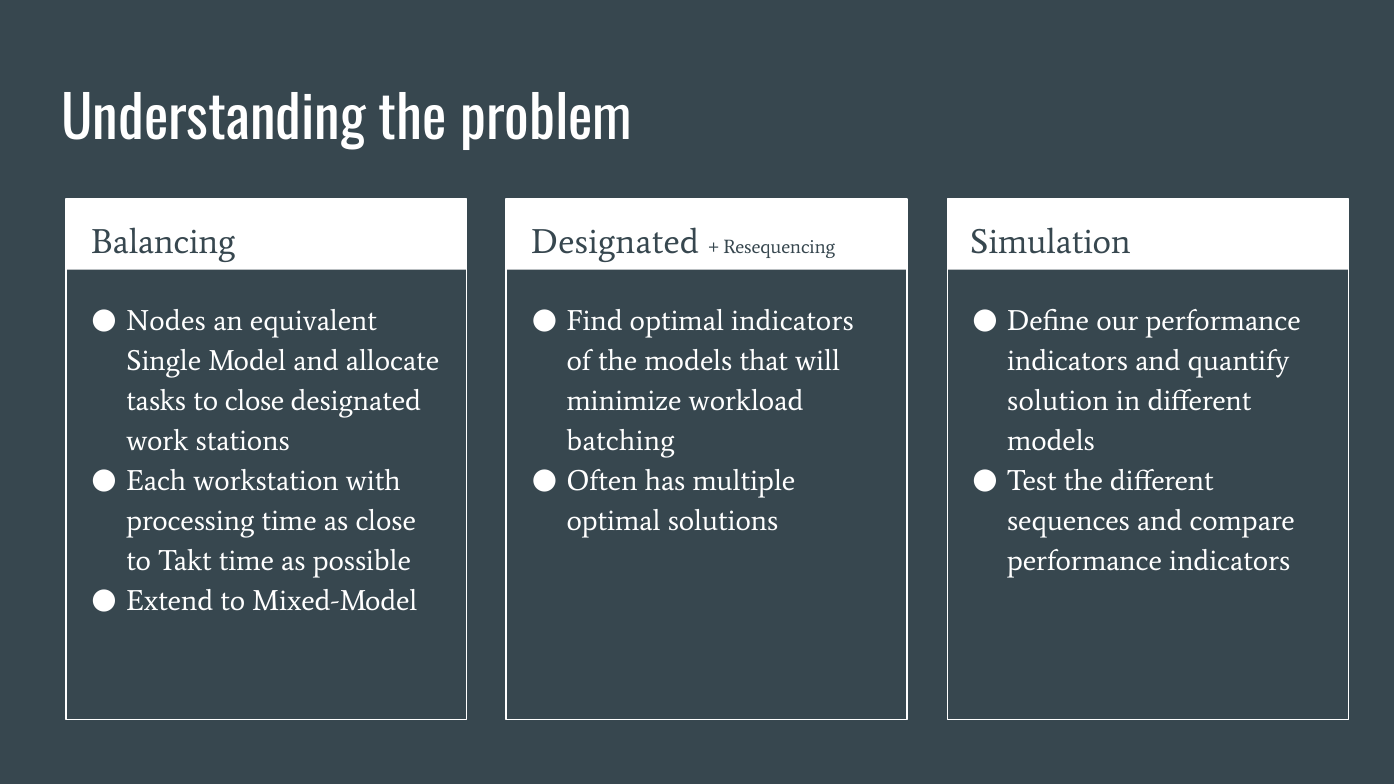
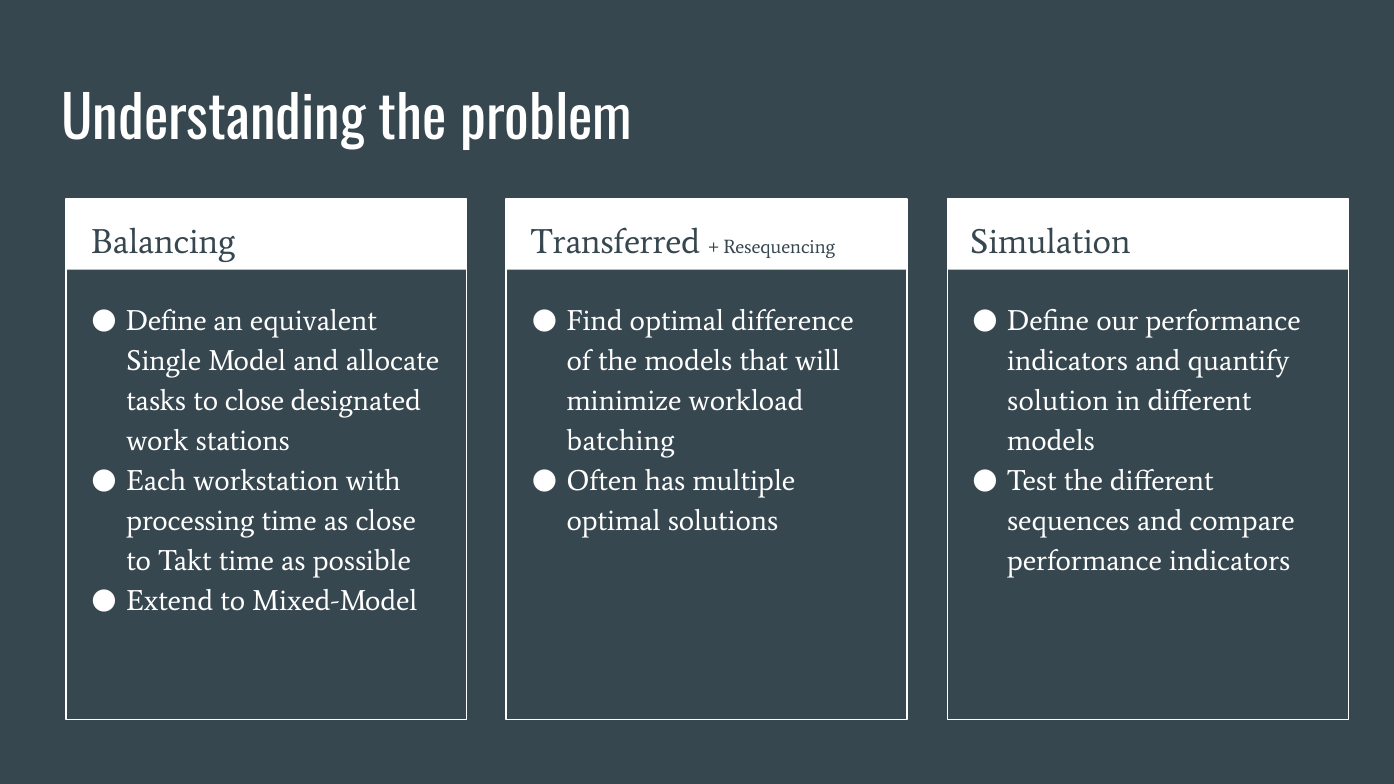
Designated at (615, 242): Designated -> Transferred
Nodes at (166, 321): Nodes -> Define
optimal indicators: indicators -> difference
